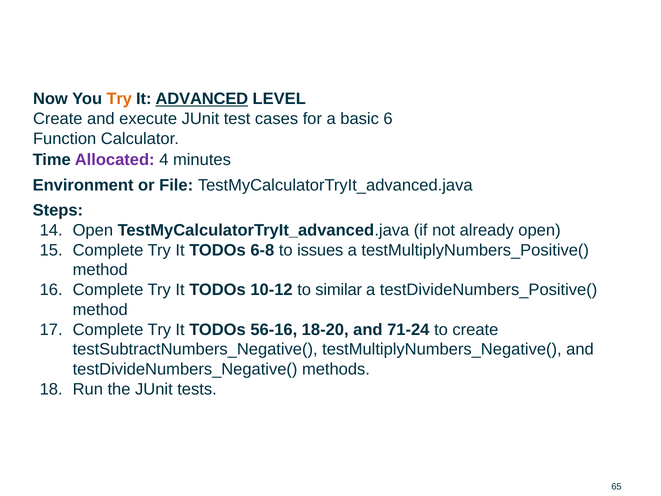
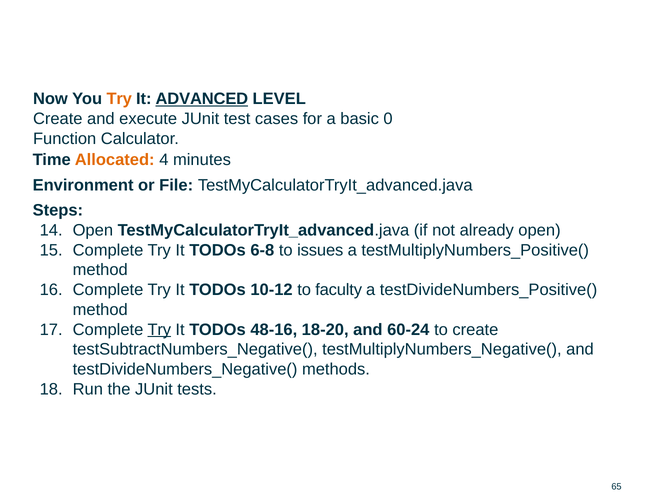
basic 6: 6 -> 0
Allocated colour: purple -> orange
similar: similar -> faculty
Try at (159, 329) underline: none -> present
56-16: 56-16 -> 48-16
71-24: 71-24 -> 60-24
